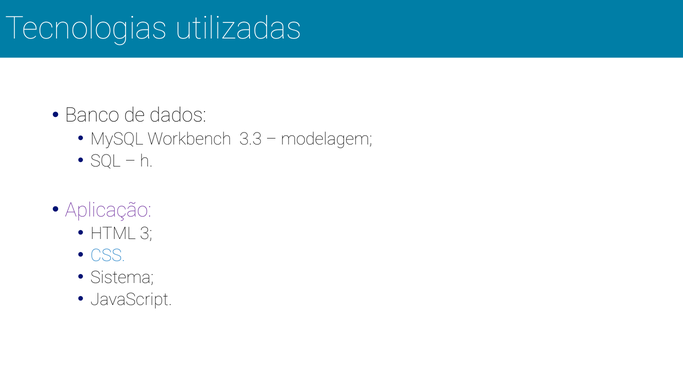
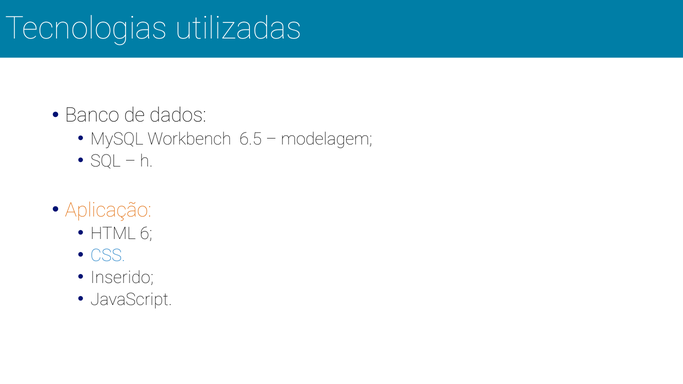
3.3: 3.3 -> 6.5
Aplicação colour: purple -> orange
3: 3 -> 6
Sistema: Sistema -> Inserido
